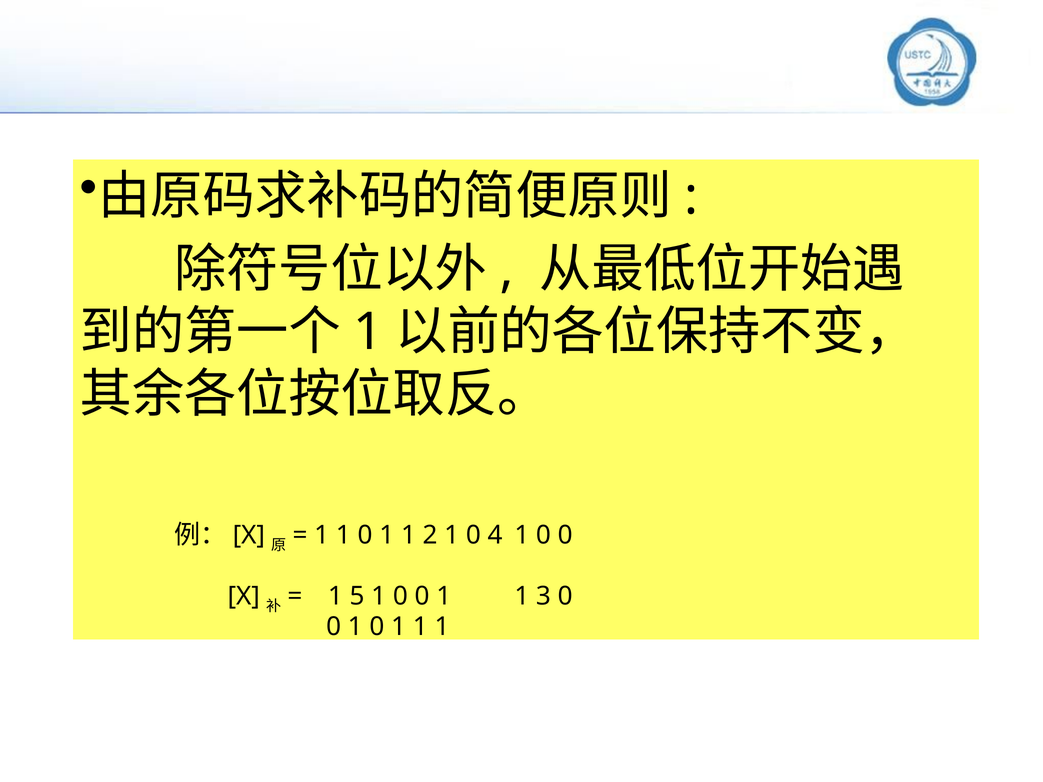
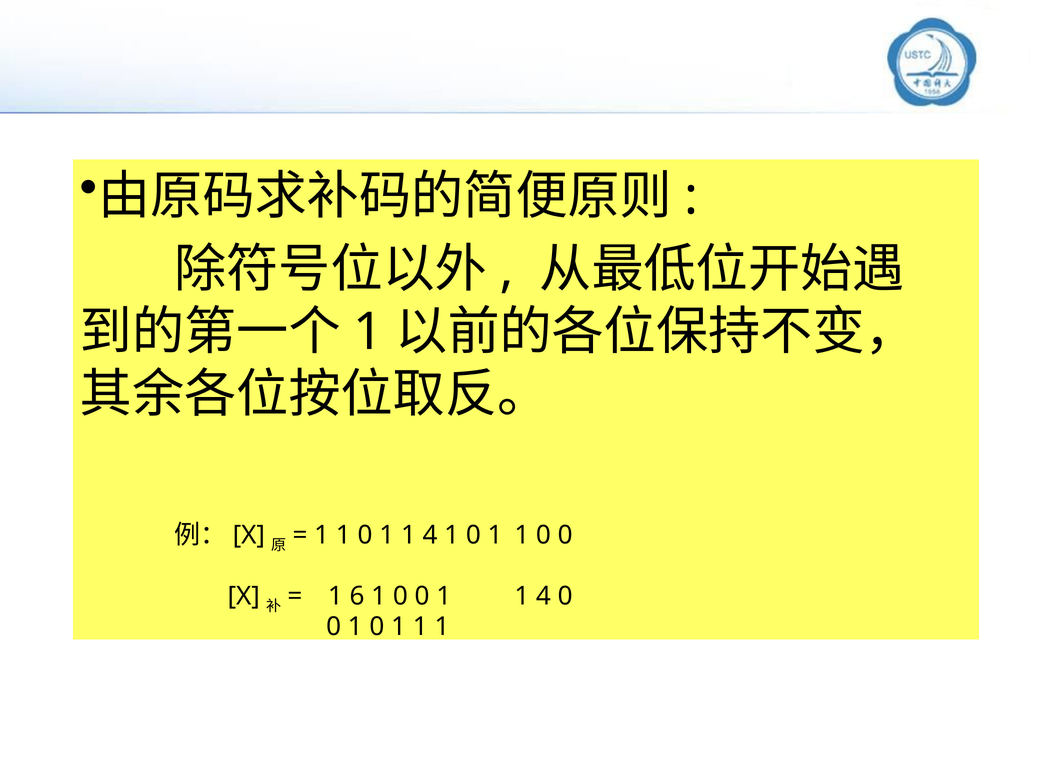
1 1 2: 2 -> 4
4 at (495, 535): 4 -> 1
5: 5 -> 6
3 at (543, 596): 3 -> 4
